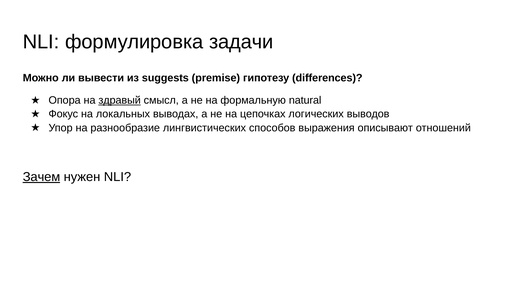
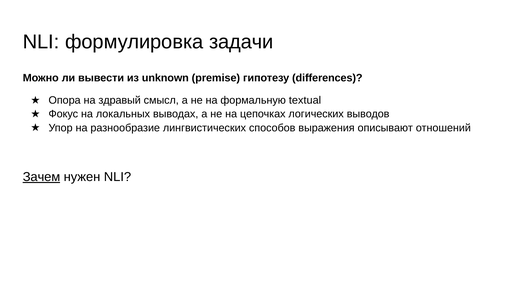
suggests: suggests -> unknown
здравый underline: present -> none
natural: natural -> textual
